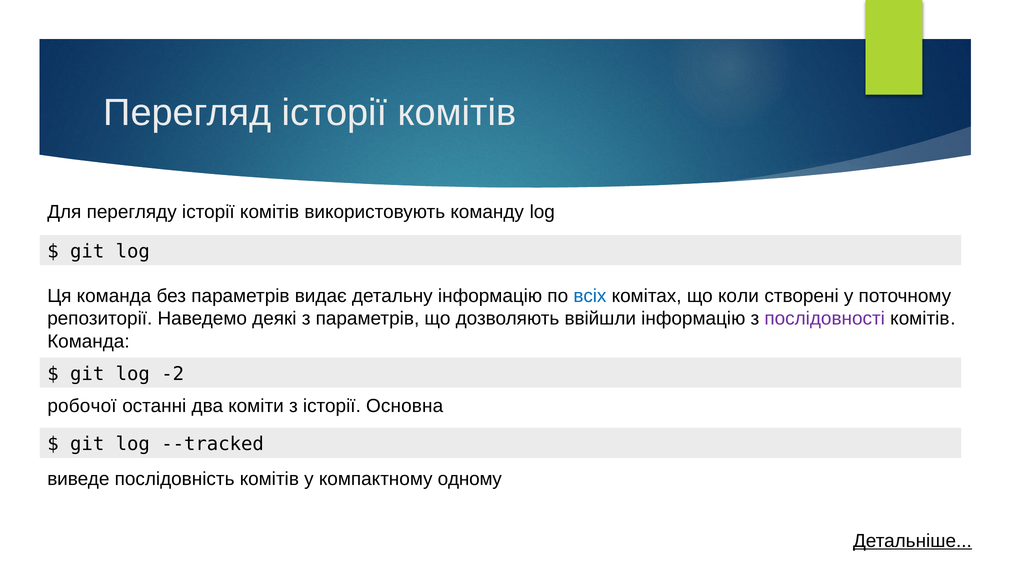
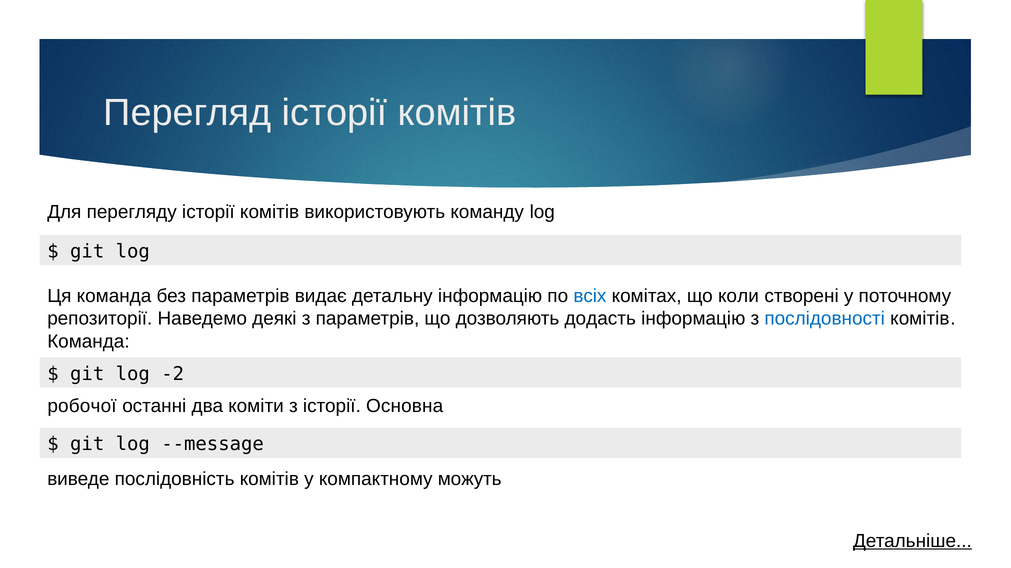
ввійшли: ввійшли -> додасть
послідовності colour: purple -> blue
--tracked: --tracked -> --message
одному: одному -> можуть
